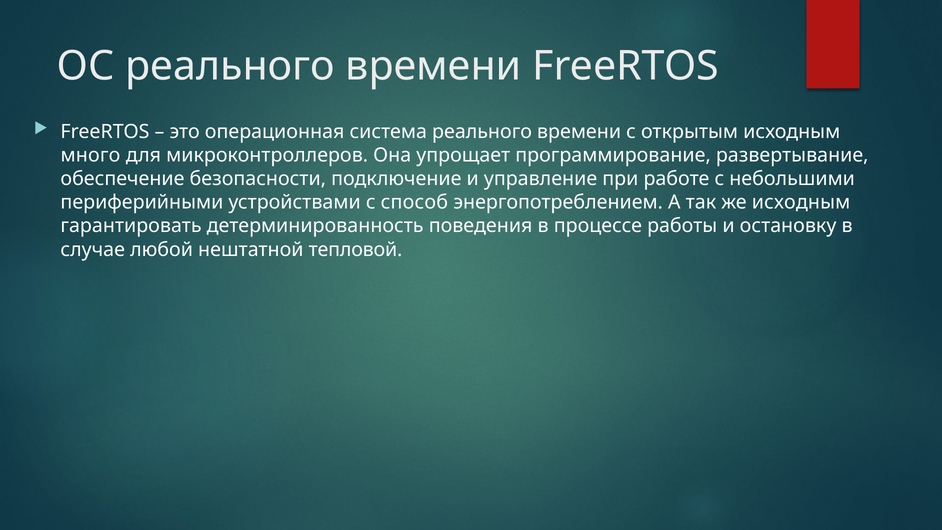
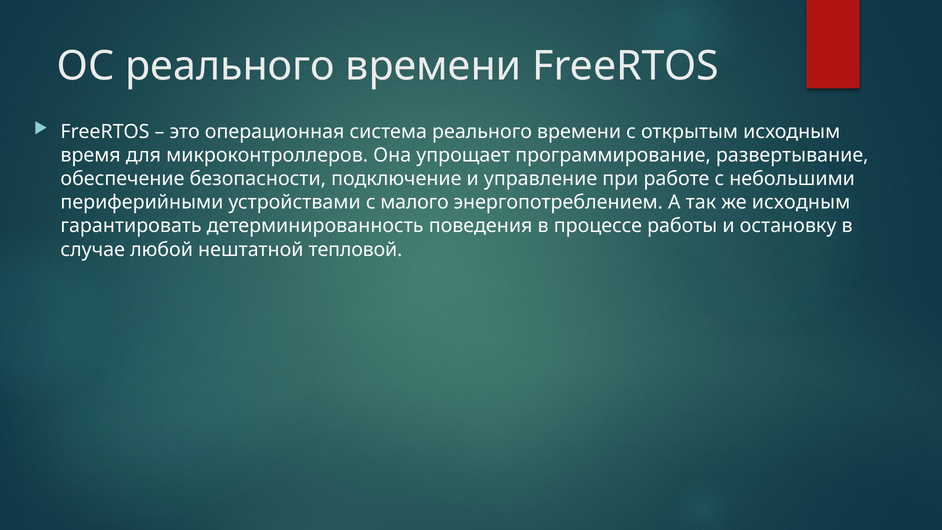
много: много -> время
способ: способ -> малого
